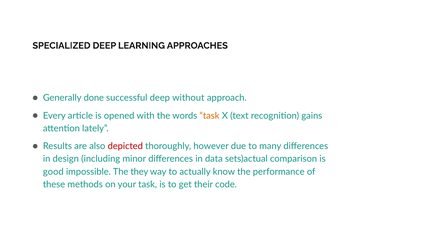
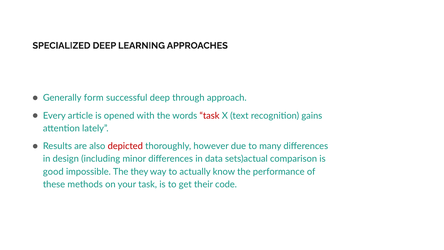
done: done -> form
without: without -> through
task at (210, 116) colour: orange -> red
